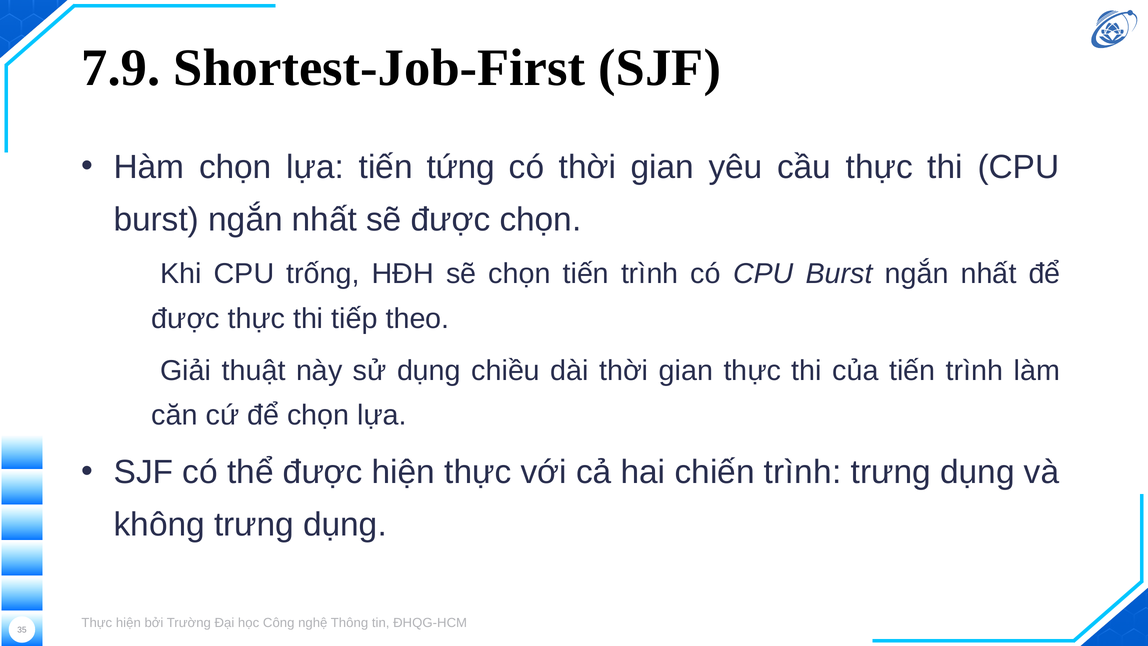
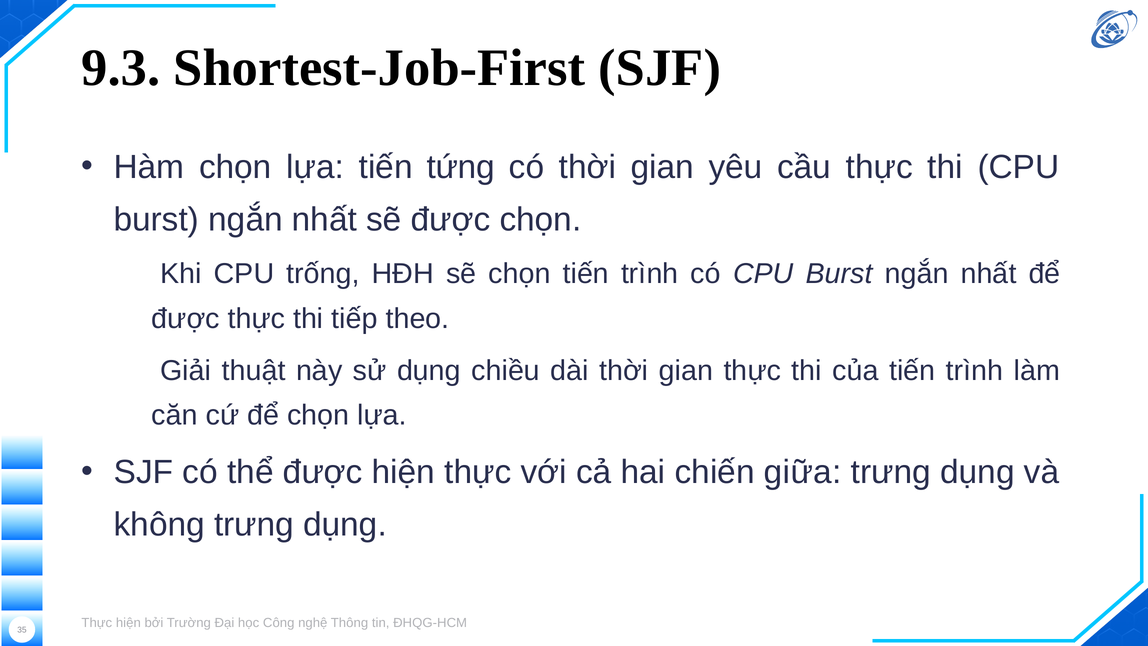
7.9: 7.9 -> 9.3
chiến trình: trình -> giữa
